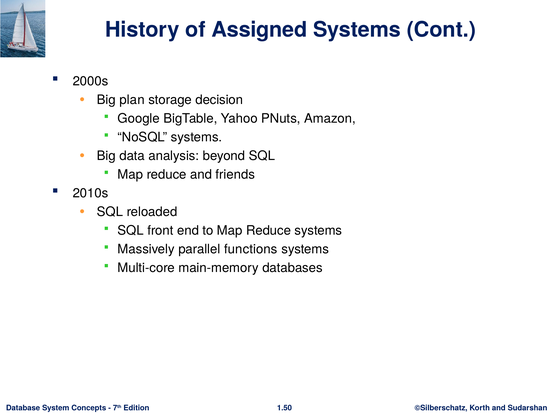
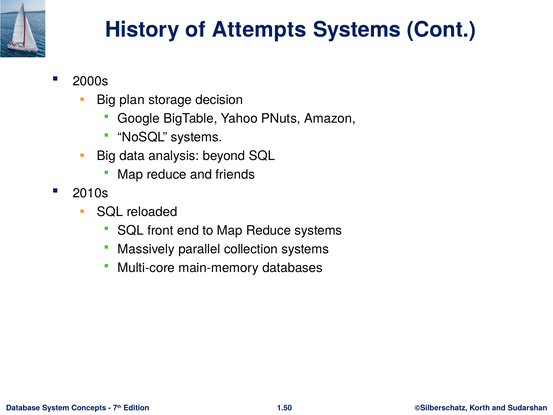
Assigned: Assigned -> Attempts
functions: functions -> collection
